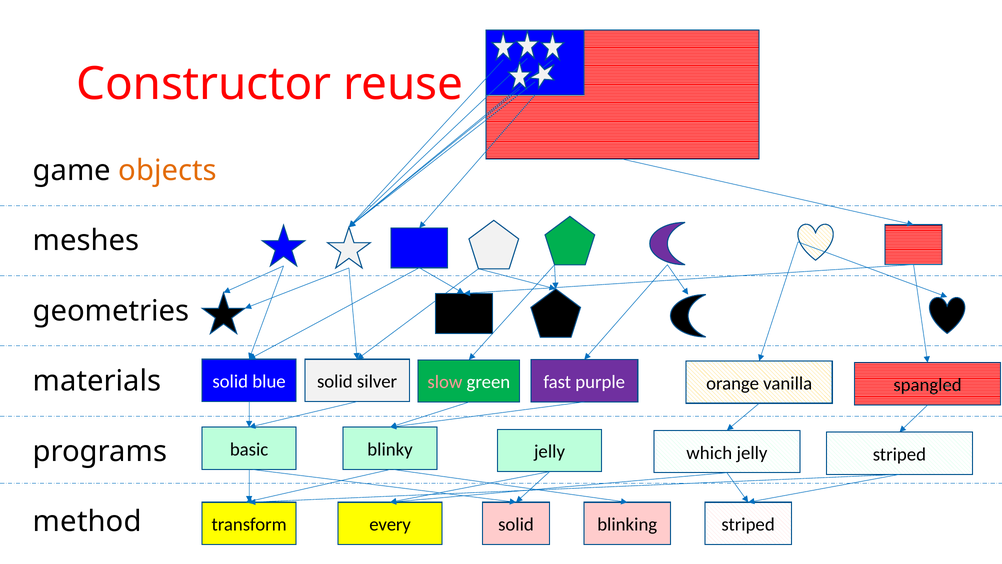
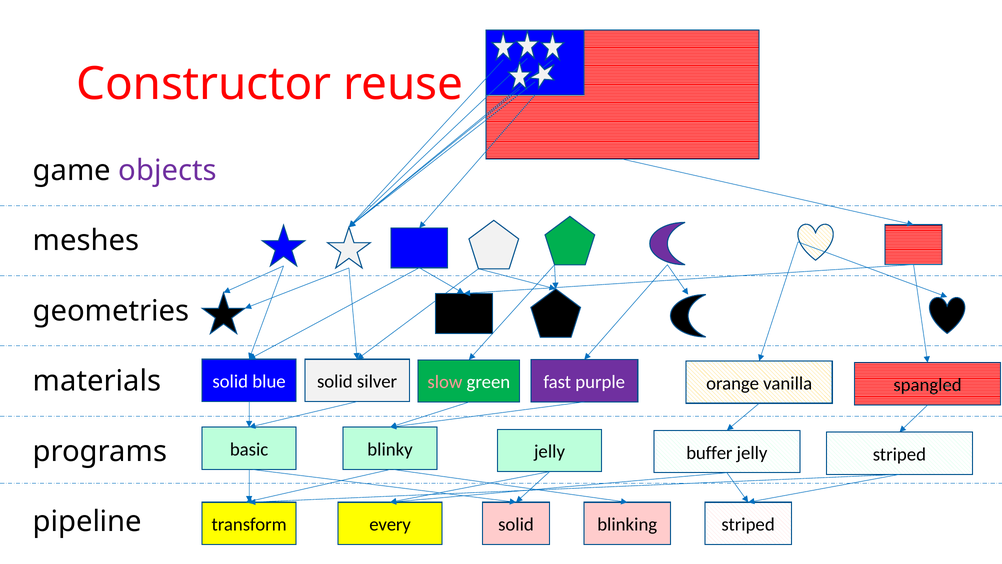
objects colour: orange -> purple
which: which -> buffer
method: method -> pipeline
